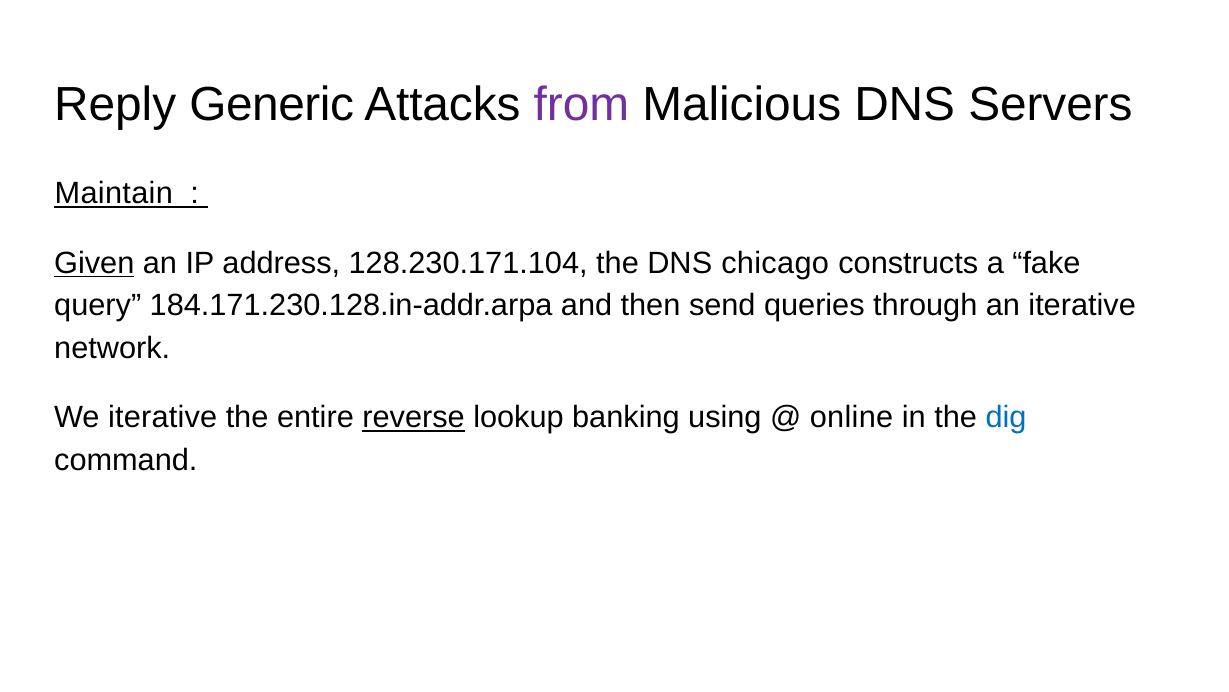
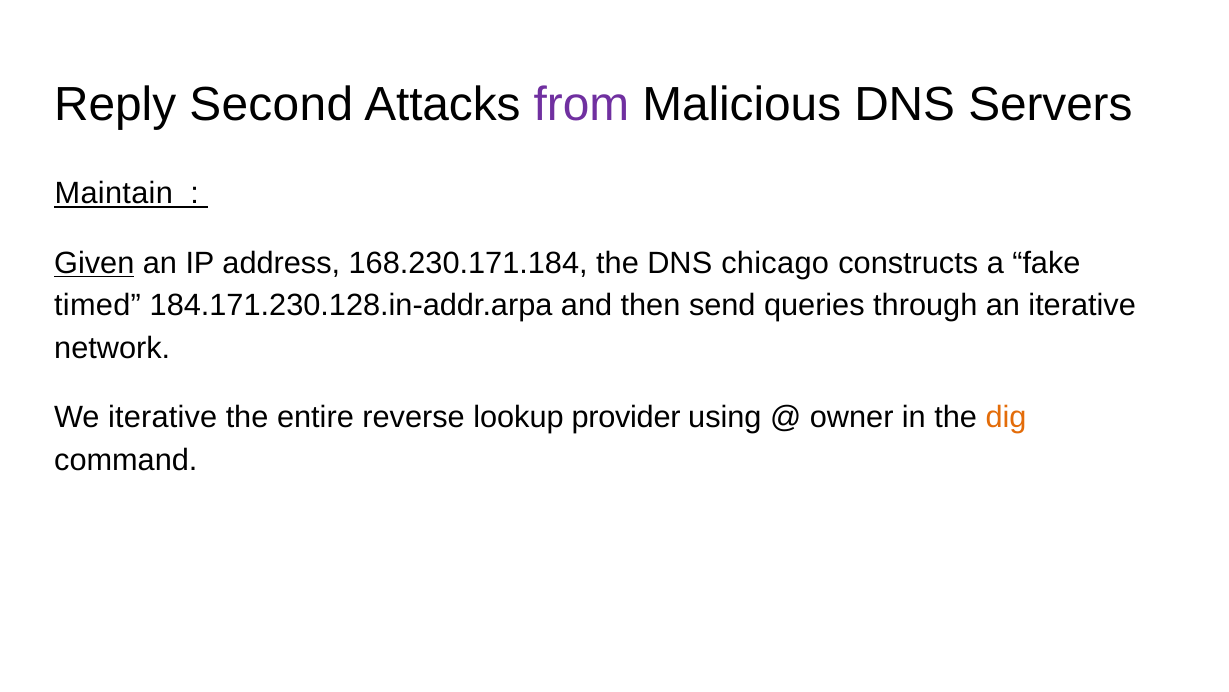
Generic: Generic -> Second
128.230.171.104: 128.230.171.104 -> 168.230.171.184
query: query -> timed
reverse underline: present -> none
banking: banking -> provider
online: online -> owner
dig colour: blue -> orange
